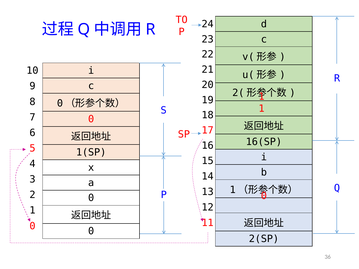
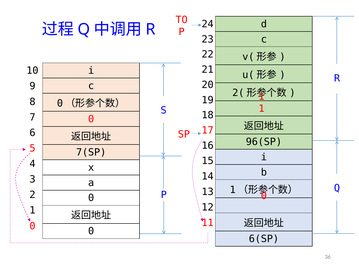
16(SP: 16(SP -> 96(SP
1(SP: 1(SP -> 7(SP
2(SP: 2(SP -> 6(SP
